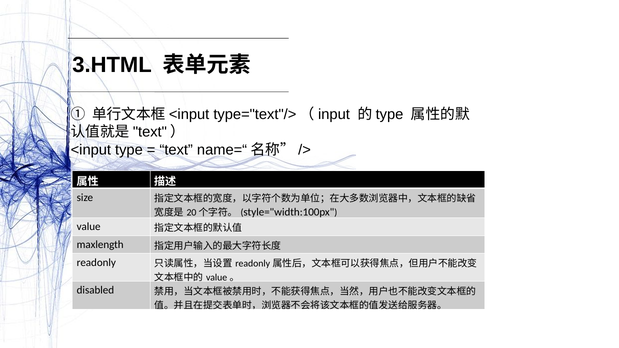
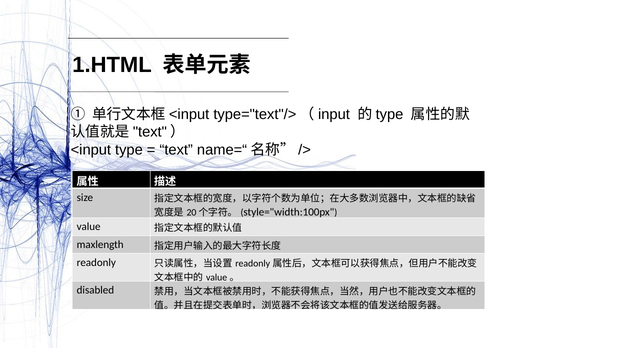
3.HTML: 3.HTML -> 1.HTML
